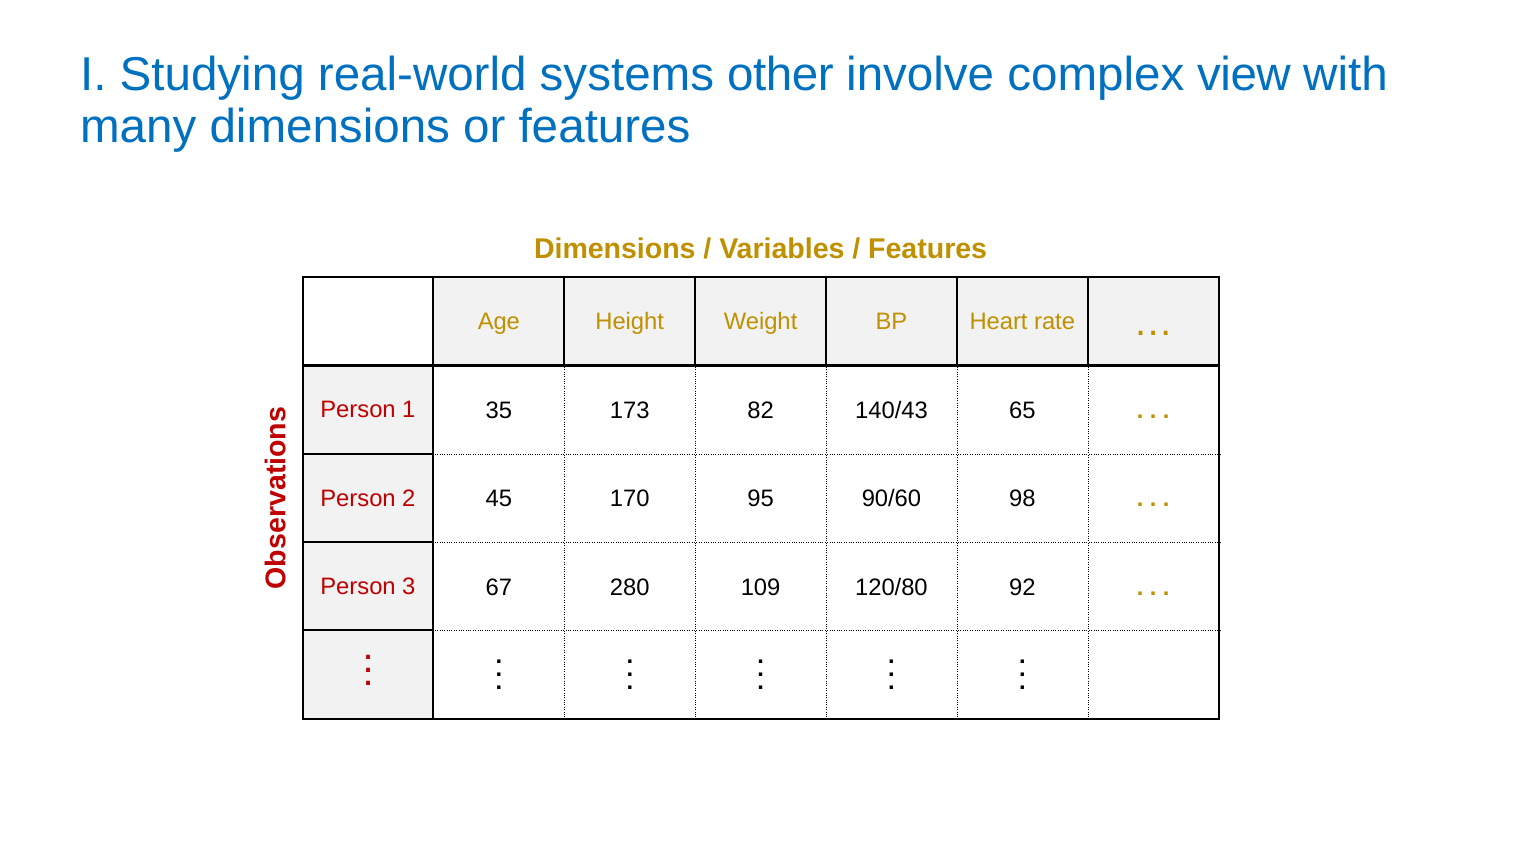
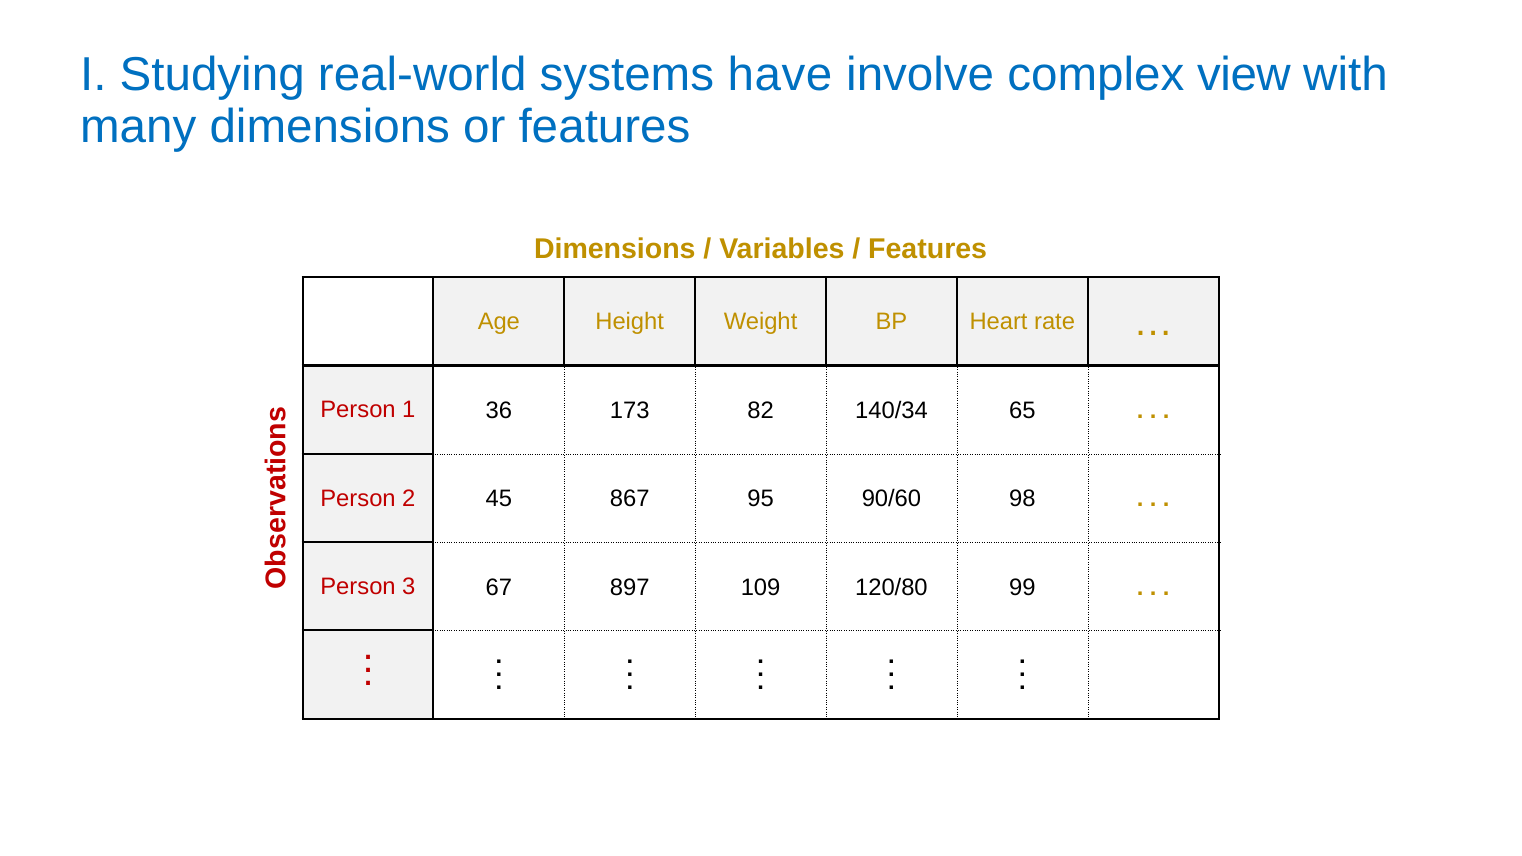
other: other -> have
35: 35 -> 36
140/43: 140/43 -> 140/34
170: 170 -> 867
280: 280 -> 897
92: 92 -> 99
